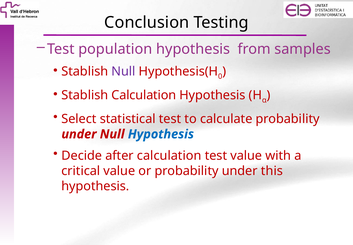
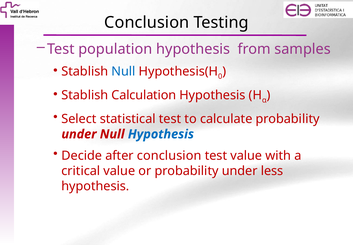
Null at (123, 71) colour: purple -> blue
after calculation: calculation -> conclusion
this: this -> less
